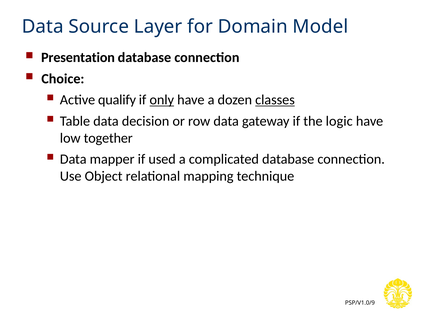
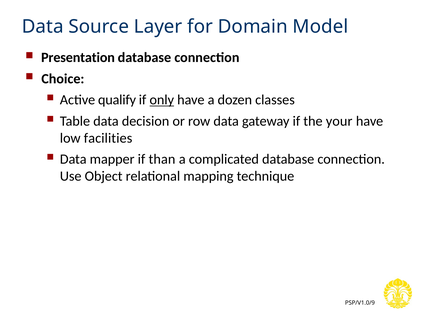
classes underline: present -> none
logic: logic -> your
together: together -> facilities
used: used -> than
